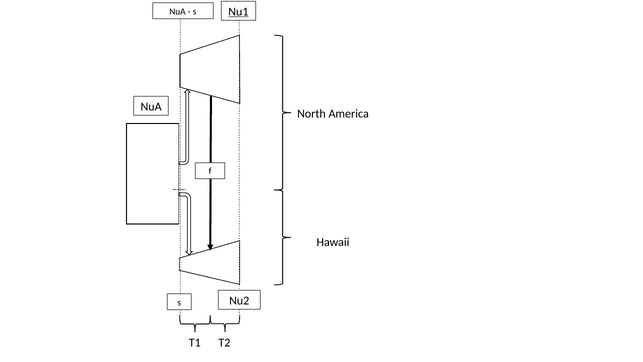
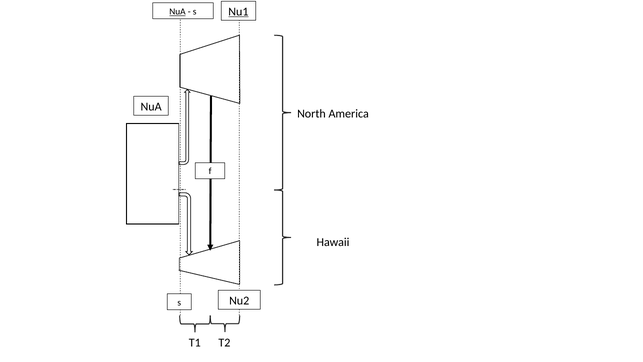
NuA at (177, 12) underline: none -> present
